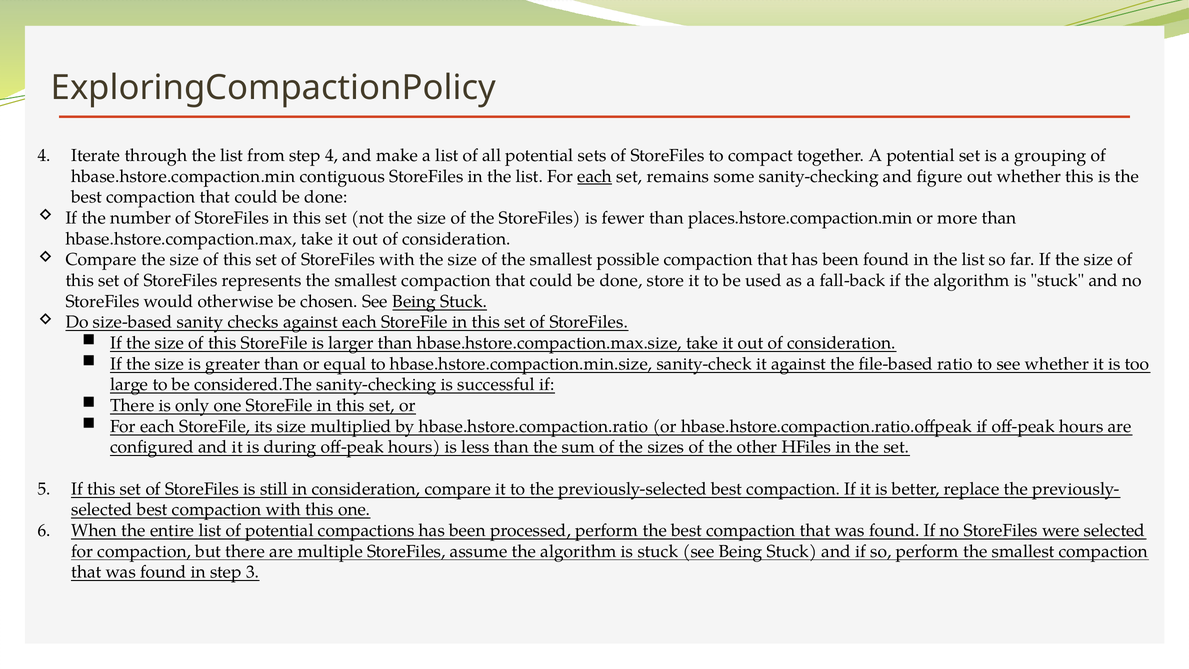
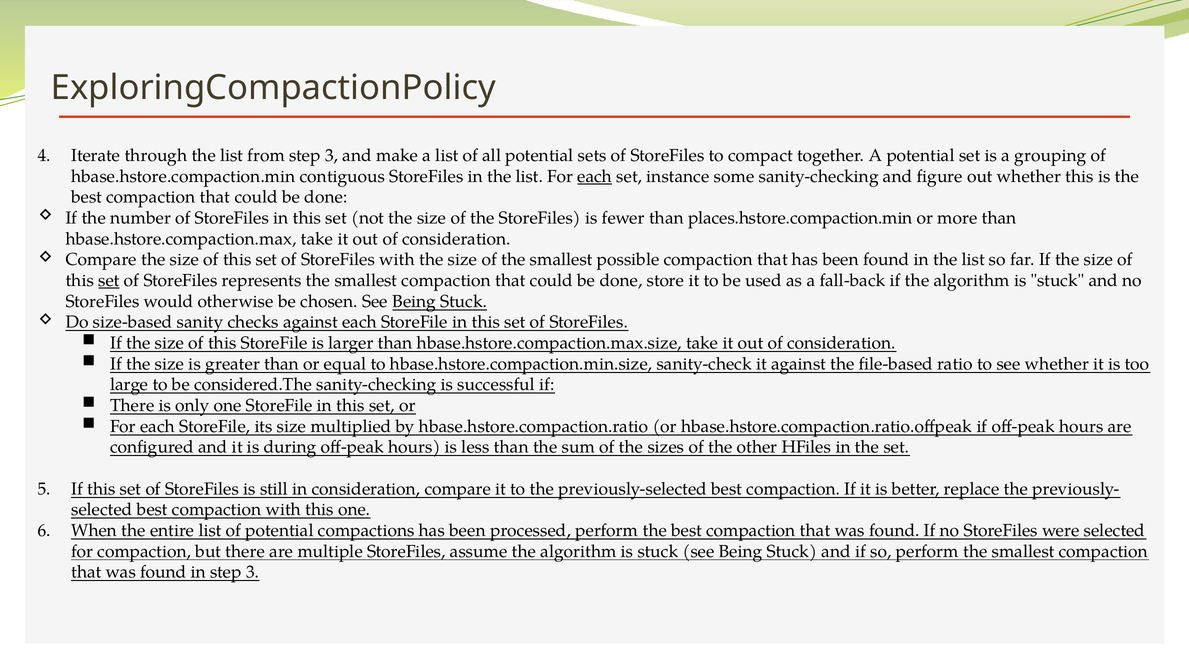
from step 4: 4 -> 3
remains: remains -> instance
set at (109, 280) underline: none -> present
